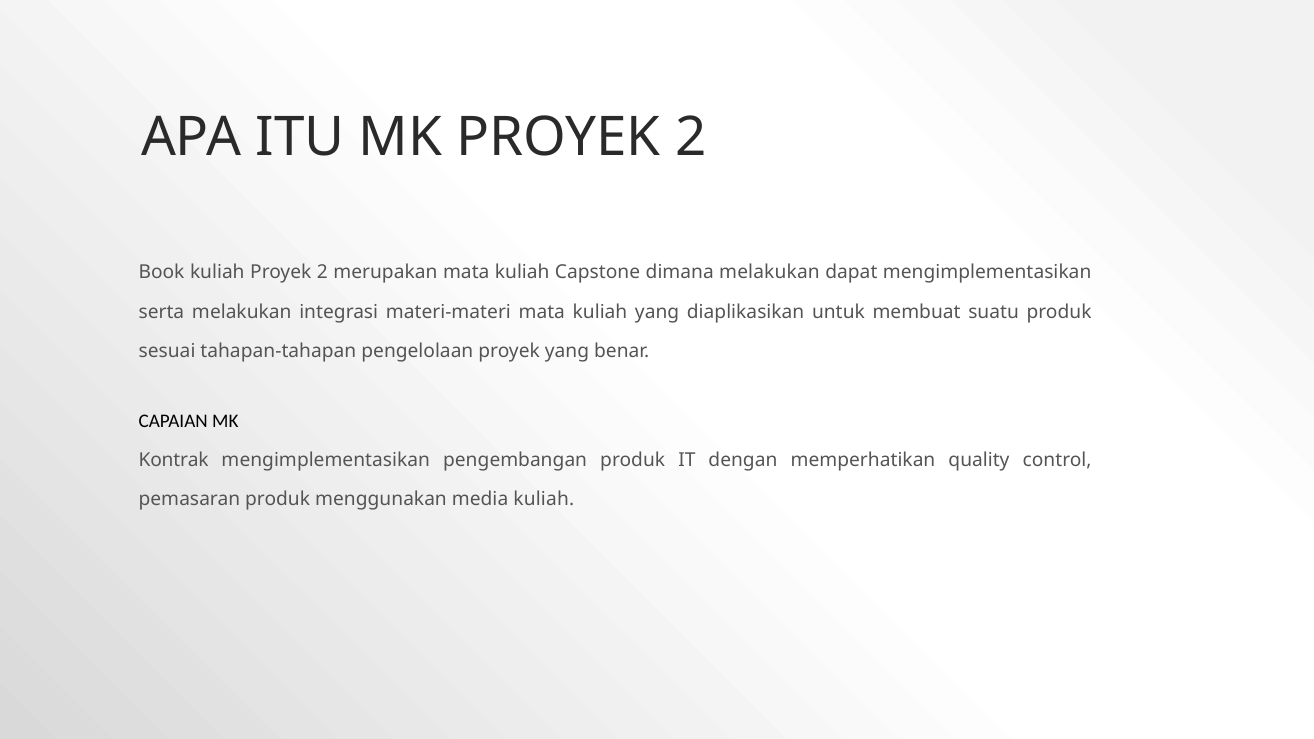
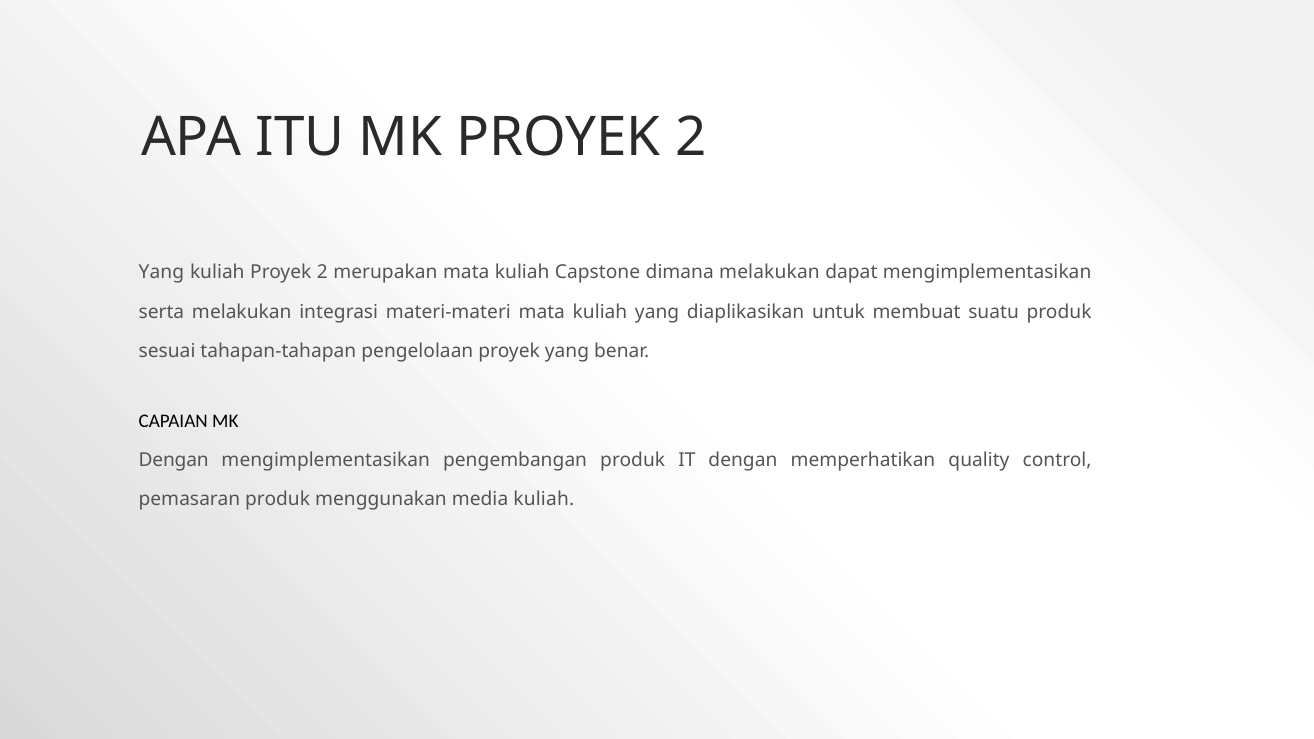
Book at (162, 273): Book -> Yang
Kontrak at (174, 460): Kontrak -> Dengan
